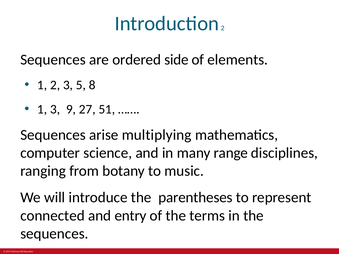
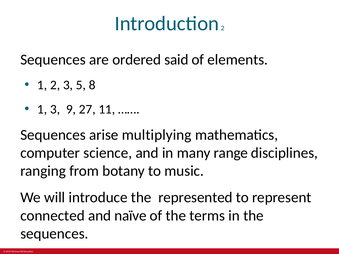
side: side -> said
51: 51 -> 11
parentheses: parentheses -> represented
entry: entry -> naïve
